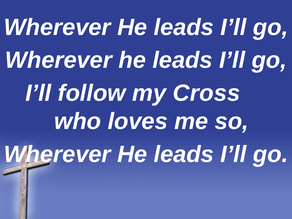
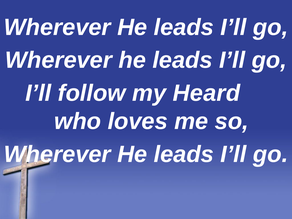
Cross: Cross -> Heard
